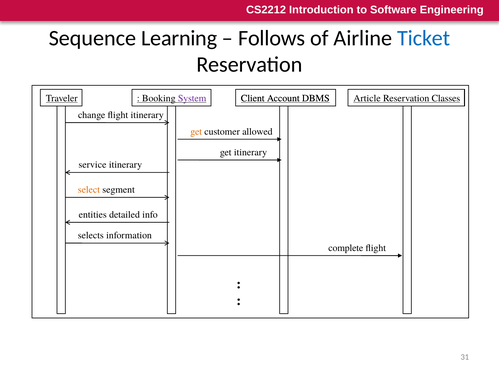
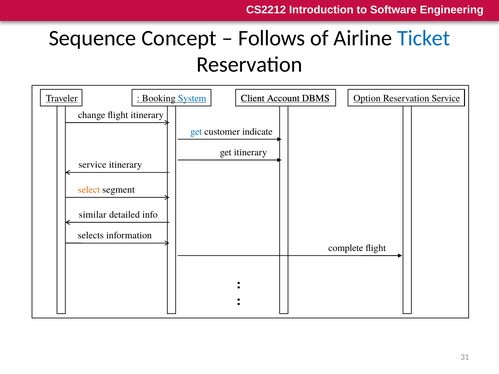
Learning: Learning -> Concept
System colour: purple -> blue
Article: Article -> Option
Reservation Classes: Classes -> Service
get at (196, 132) colour: orange -> blue
allowed: allowed -> indicate
entities: entities -> similar
